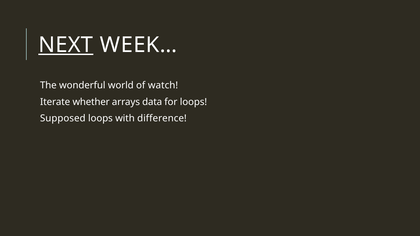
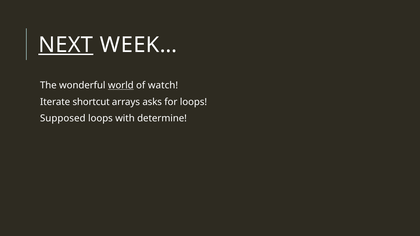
world underline: none -> present
whether: whether -> shortcut
data: data -> asks
difference: difference -> determine
